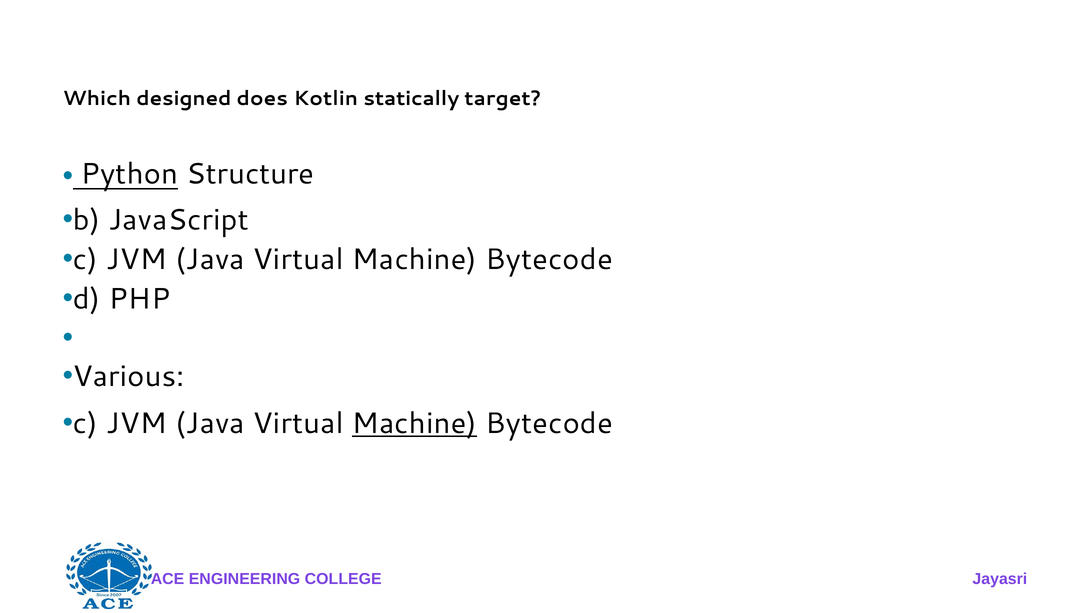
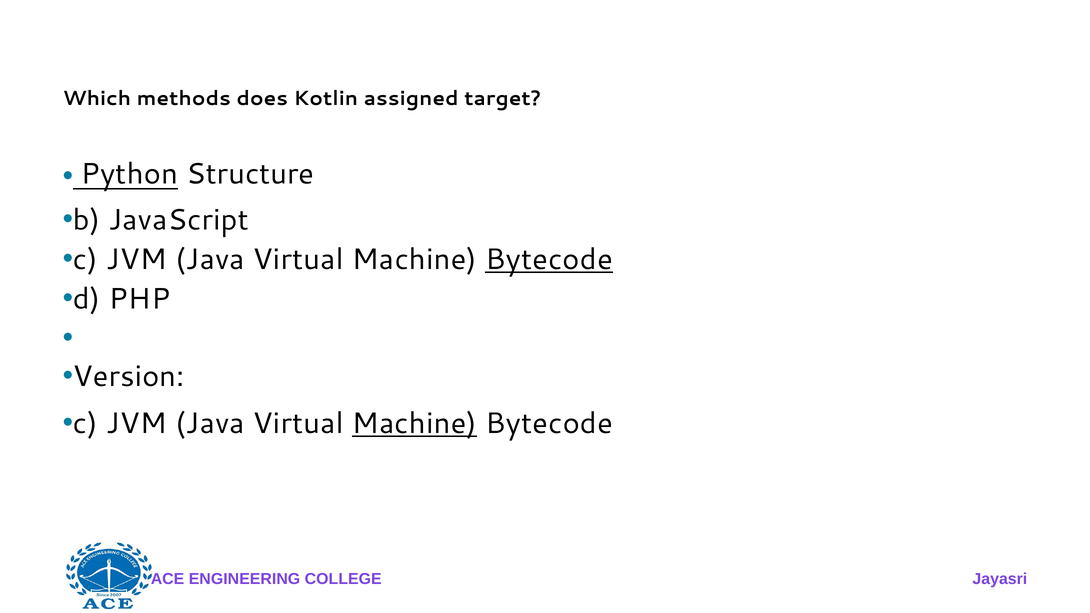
designed: designed -> methods
statically: statically -> assigned
Bytecode at (549, 260) underline: none -> present
Various: Various -> Version
